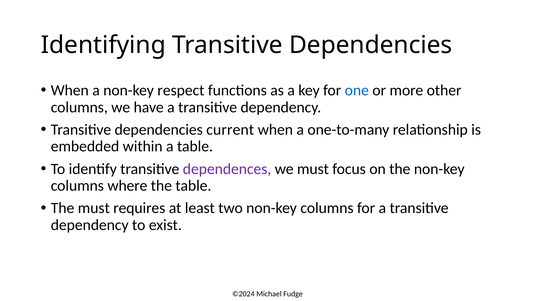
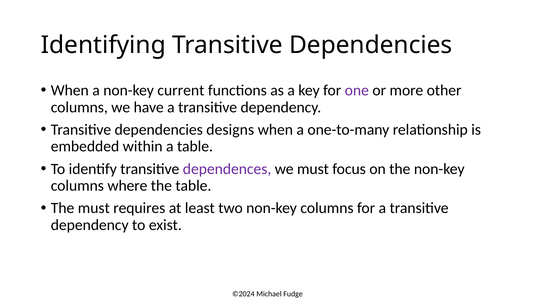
respect: respect -> current
one colour: blue -> purple
current: current -> designs
